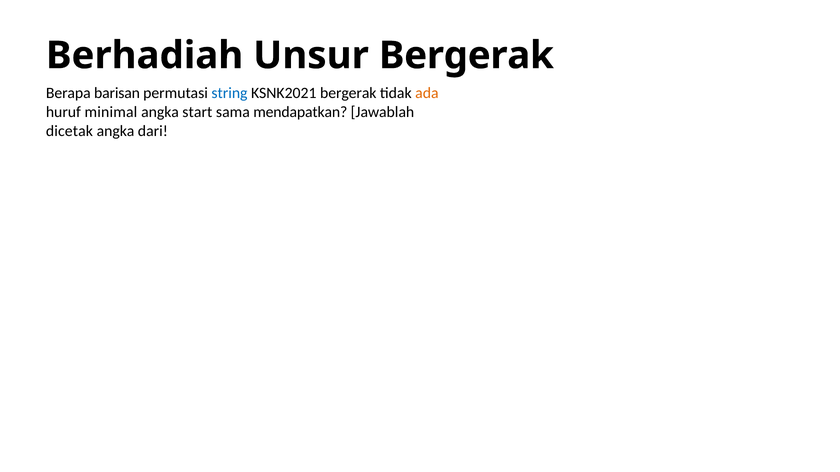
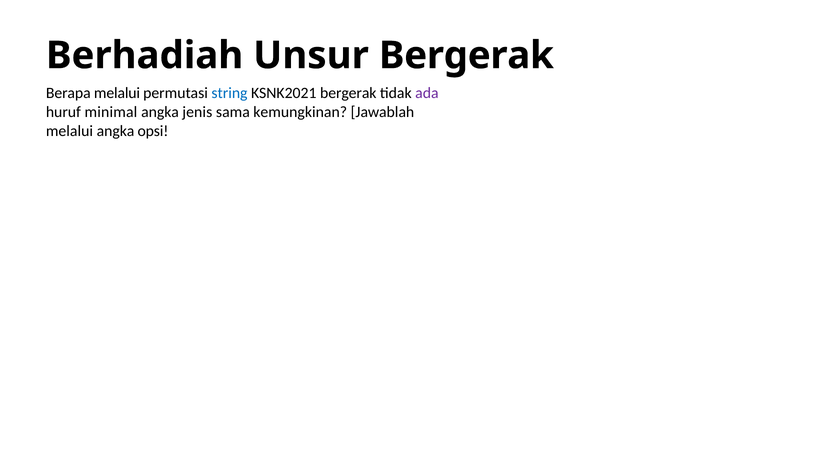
Berapa barisan: barisan -> melalui
ada colour: orange -> purple
start: start -> jenis
mendapatkan: mendapatkan -> kemungkinan
dicetak at (69, 131): dicetak -> melalui
dari: dari -> opsi
